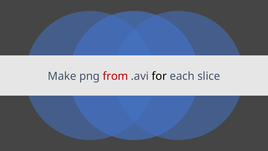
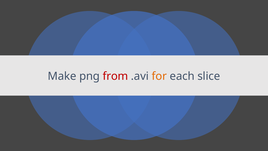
for colour: black -> orange
